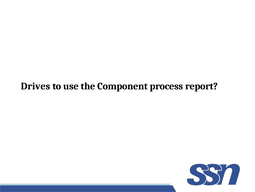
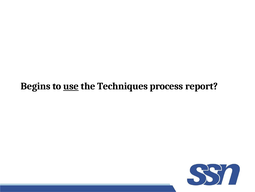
Drives: Drives -> Begins
use underline: none -> present
Component: Component -> Techniques
